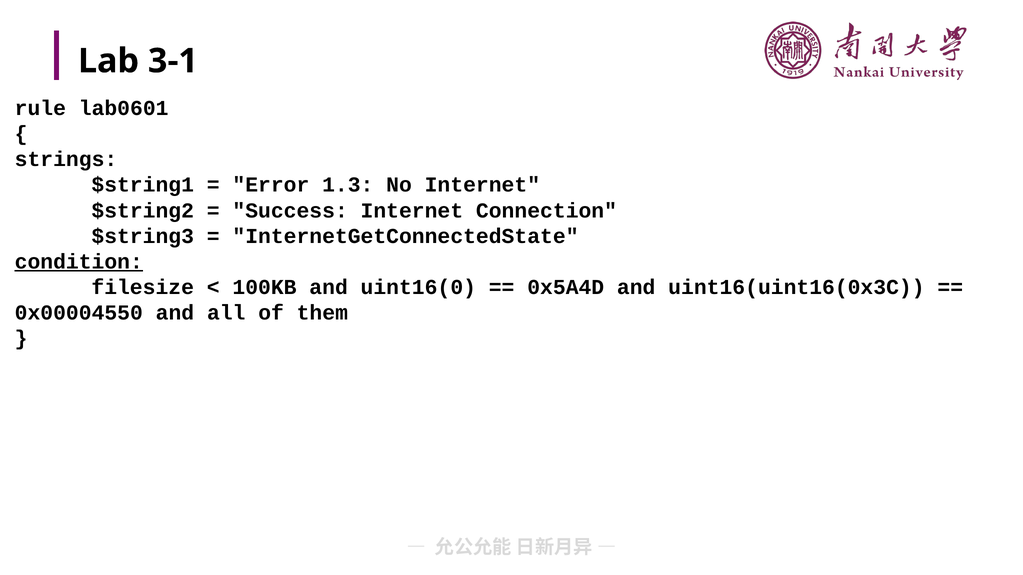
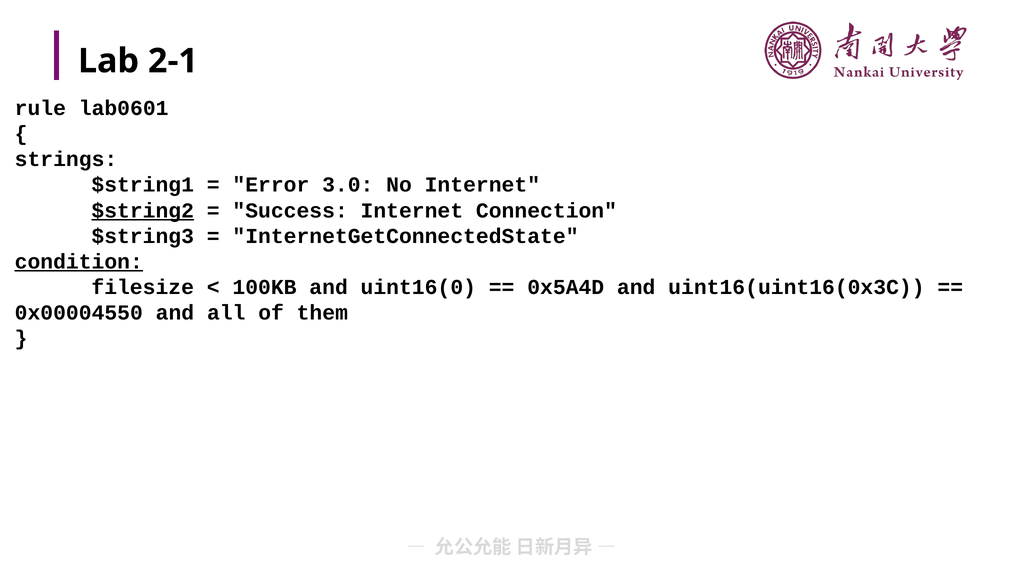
3-1: 3-1 -> 2-1
1.3: 1.3 -> 3.0
$string2 underline: none -> present
